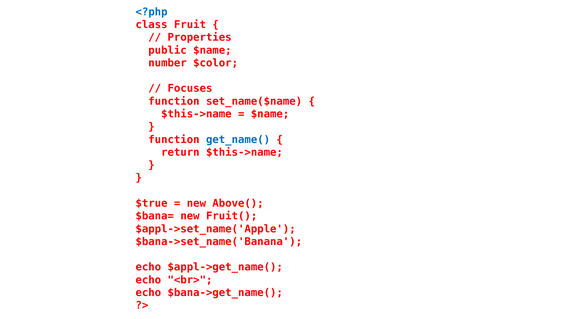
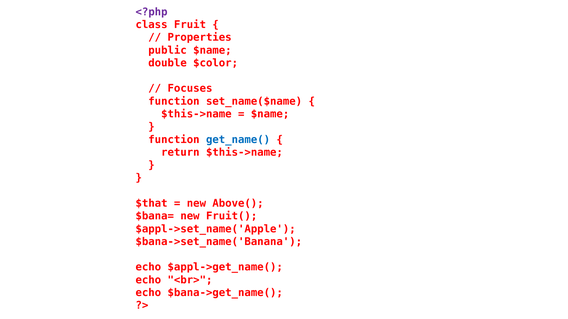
<?php colour: blue -> purple
number: number -> double
$true: $true -> $that
